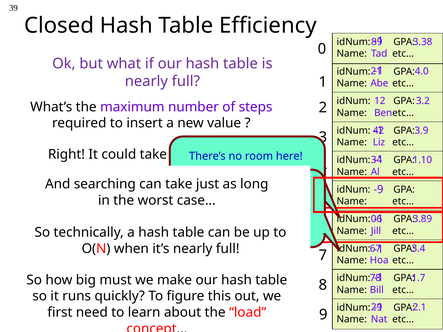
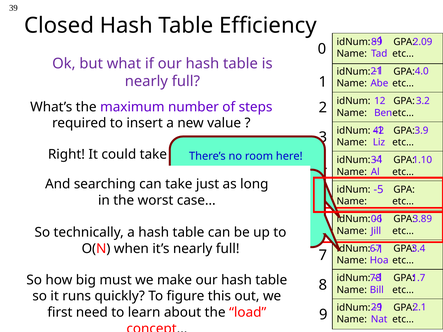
3.38: 3.38 -> 2.09
-9: -9 -> -5
